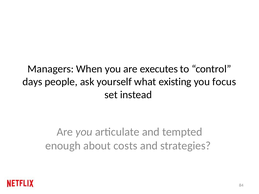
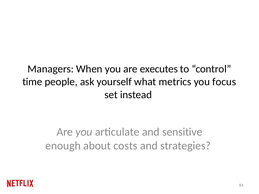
days: days -> time
existing: existing -> metrics
tempted: tempted -> sensitive
